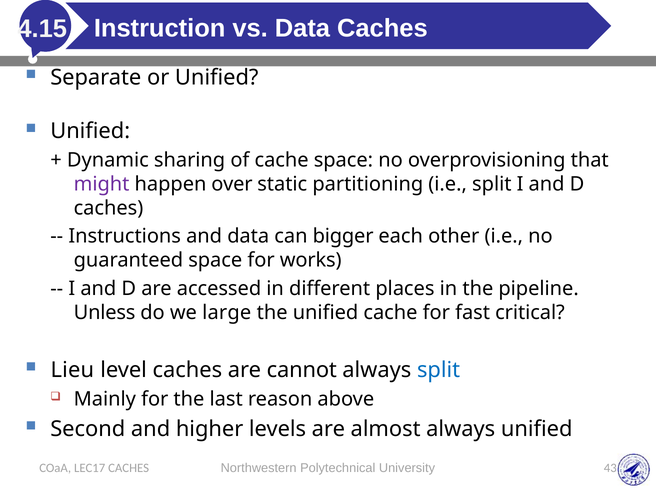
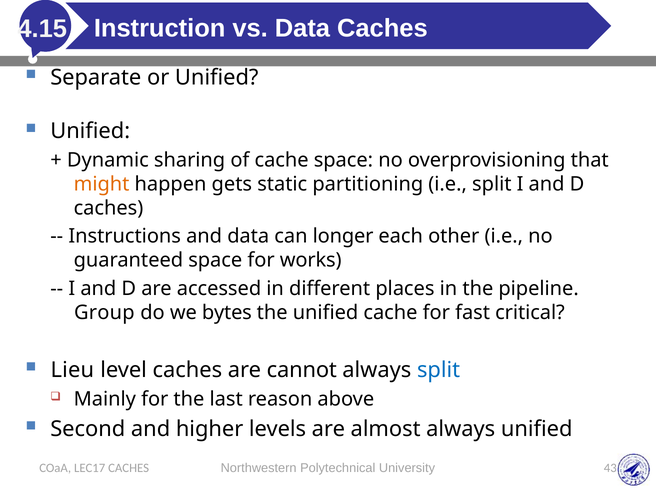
might colour: purple -> orange
over: over -> gets
bigger: bigger -> longer
Unless: Unless -> Group
large: large -> bytes
